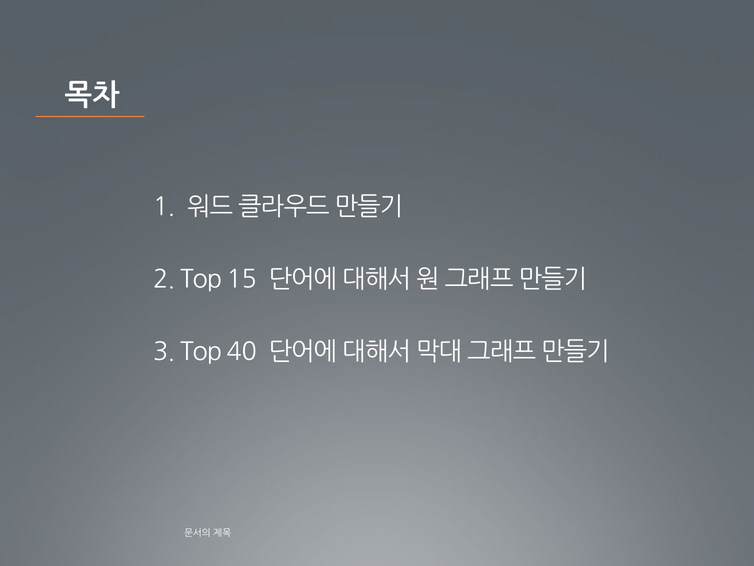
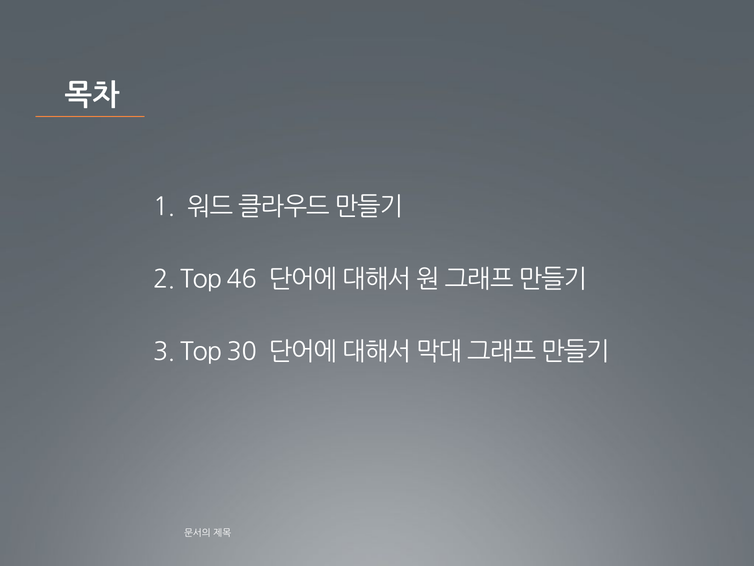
15: 15 -> 46
40: 40 -> 30
